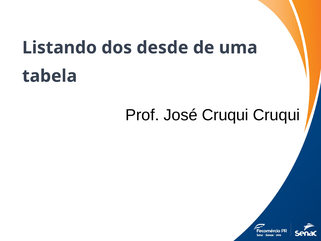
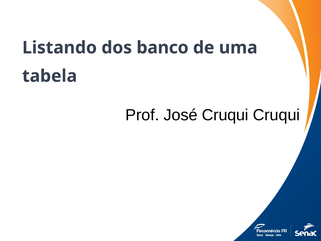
desde: desde -> banco
